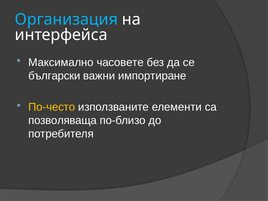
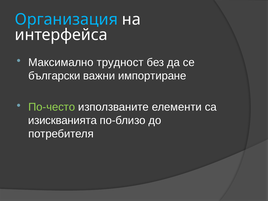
часовете: часовете -> трудност
По-често colour: yellow -> light green
позволяваща: позволяваща -> изискванията
